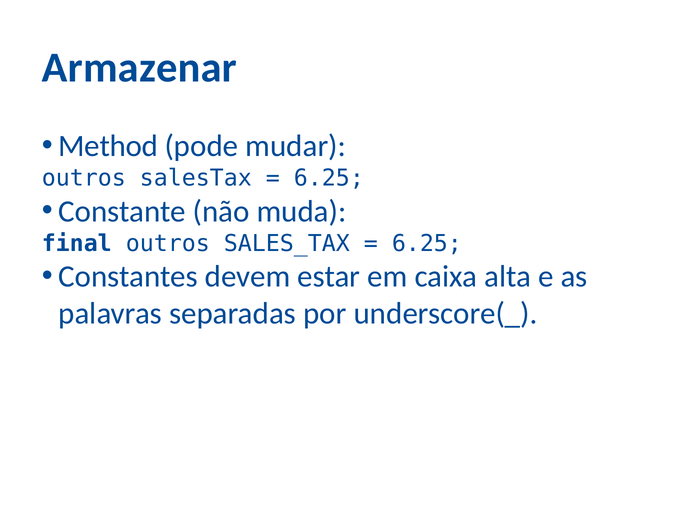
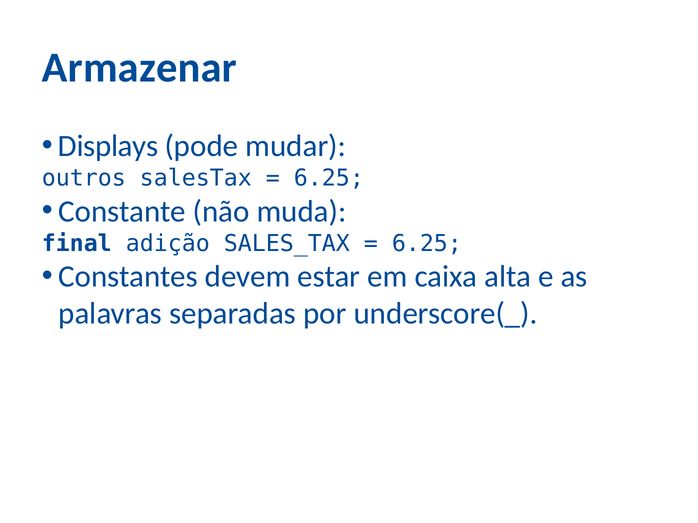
Method: Method -> Displays
final outros: outros -> adição
